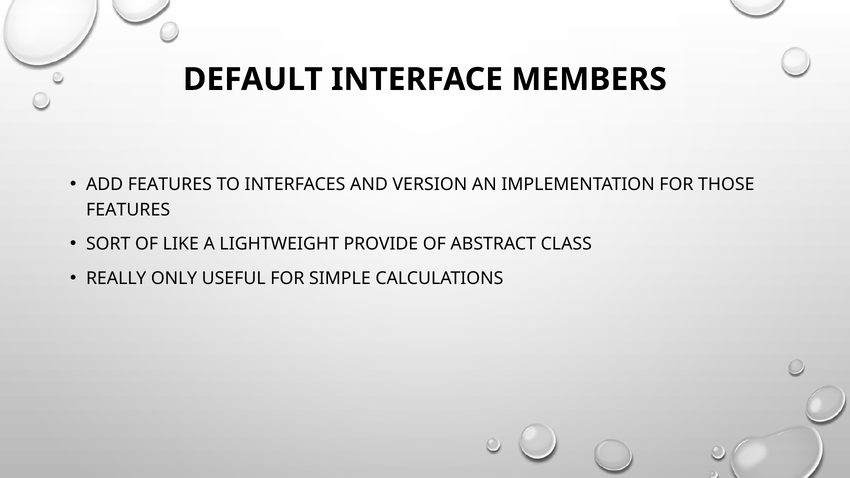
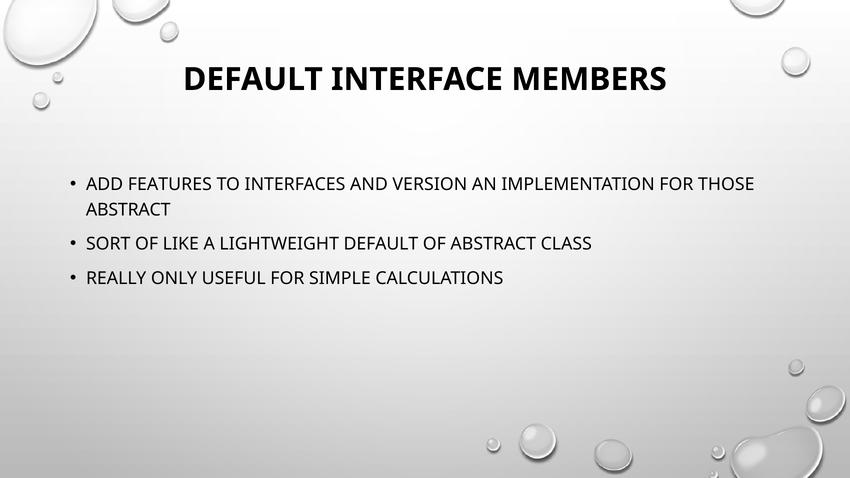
FEATURES at (128, 210): FEATURES -> ABSTRACT
LIGHTWEIGHT PROVIDE: PROVIDE -> DEFAULT
